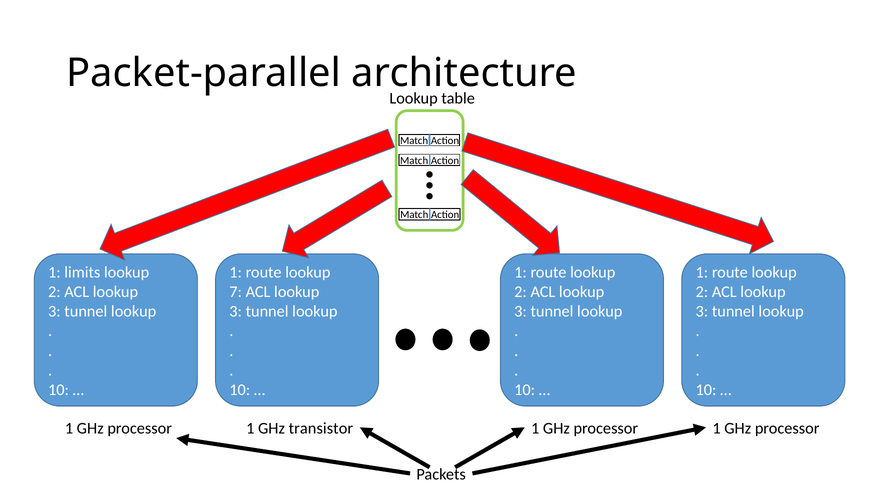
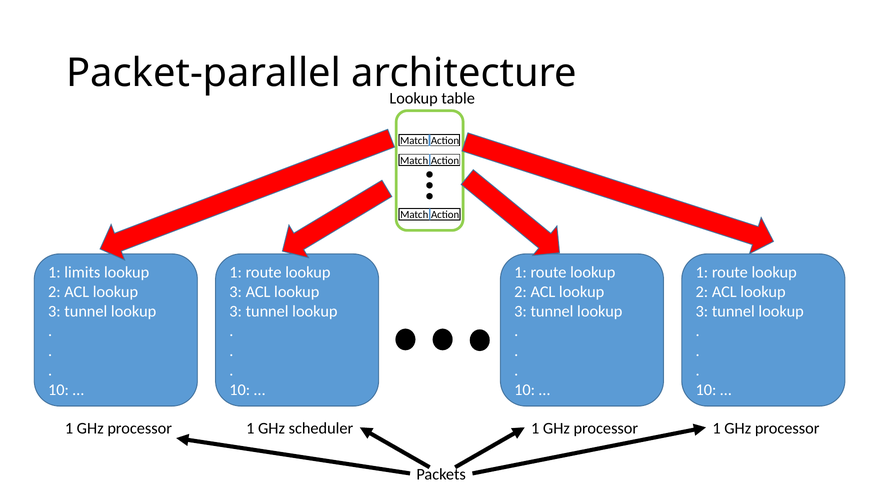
7 at (236, 292): 7 -> 3
transistor: transistor -> scheduler
